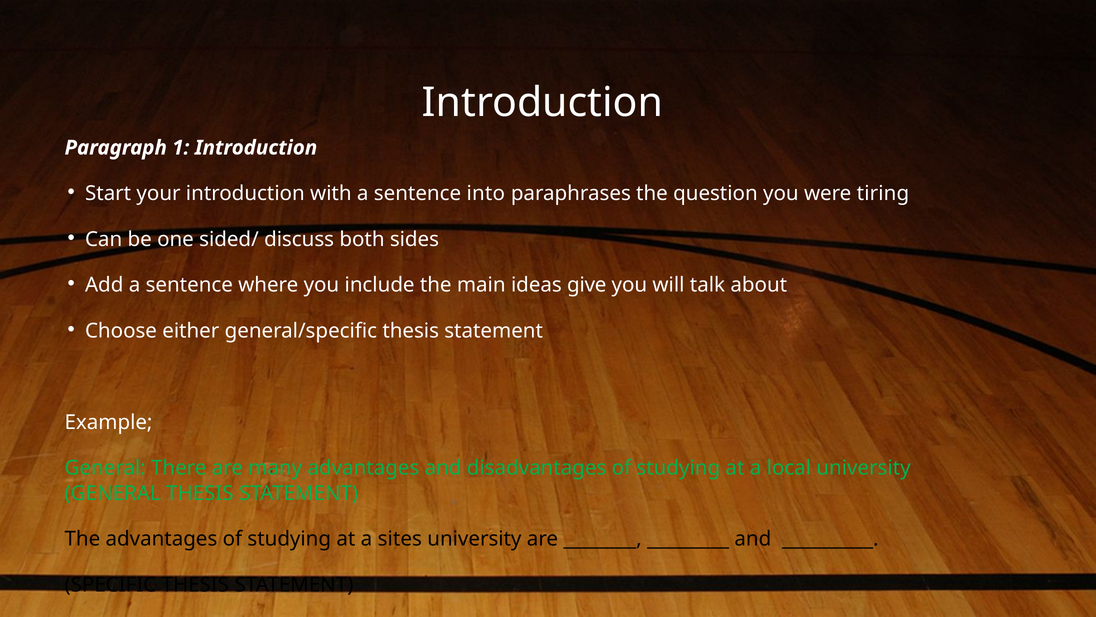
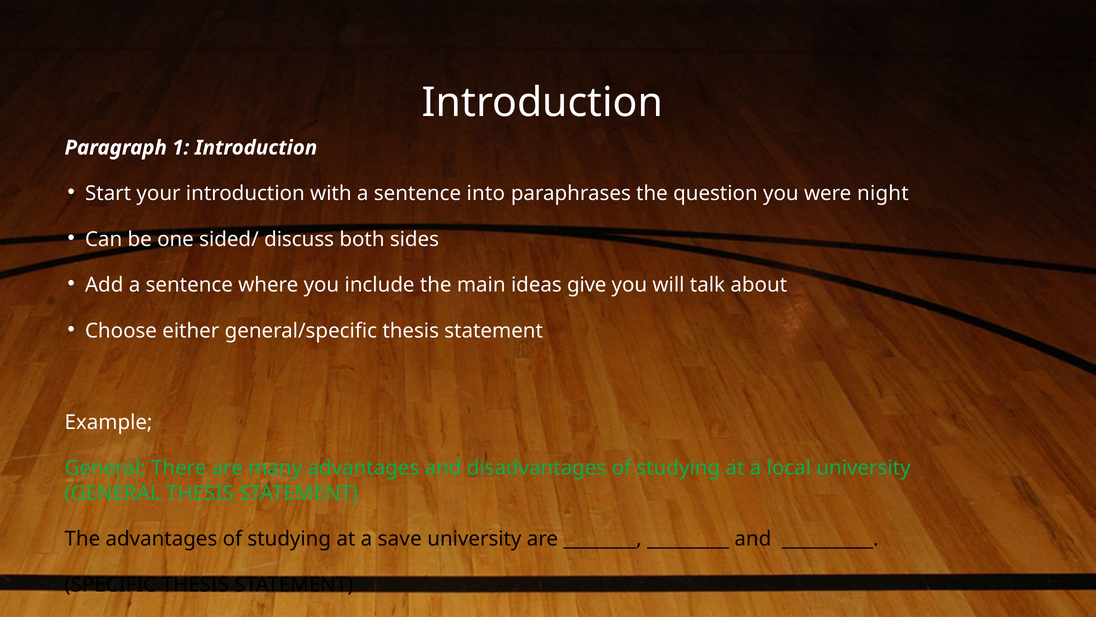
tiring: tiring -> night
sites: sites -> save
